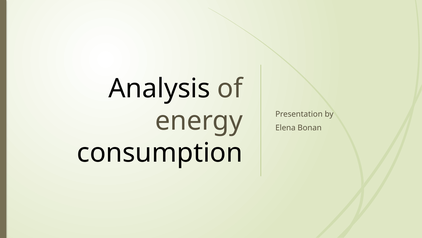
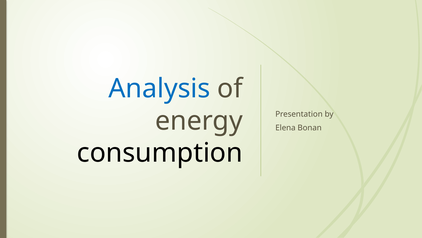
Analysis colour: black -> blue
